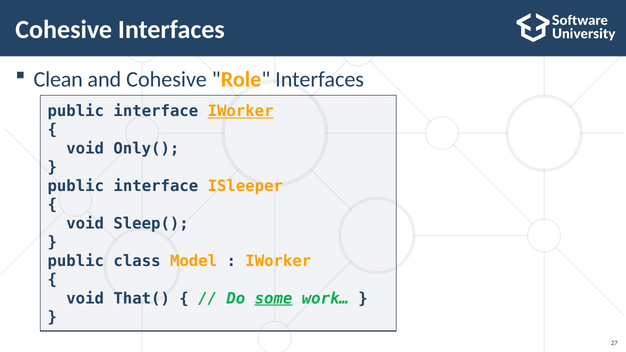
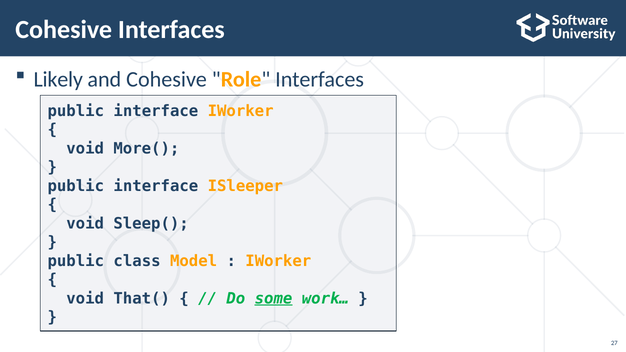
Clean: Clean -> Likely
IWorker at (241, 111) underline: present -> none
Only(: Only( -> More(
